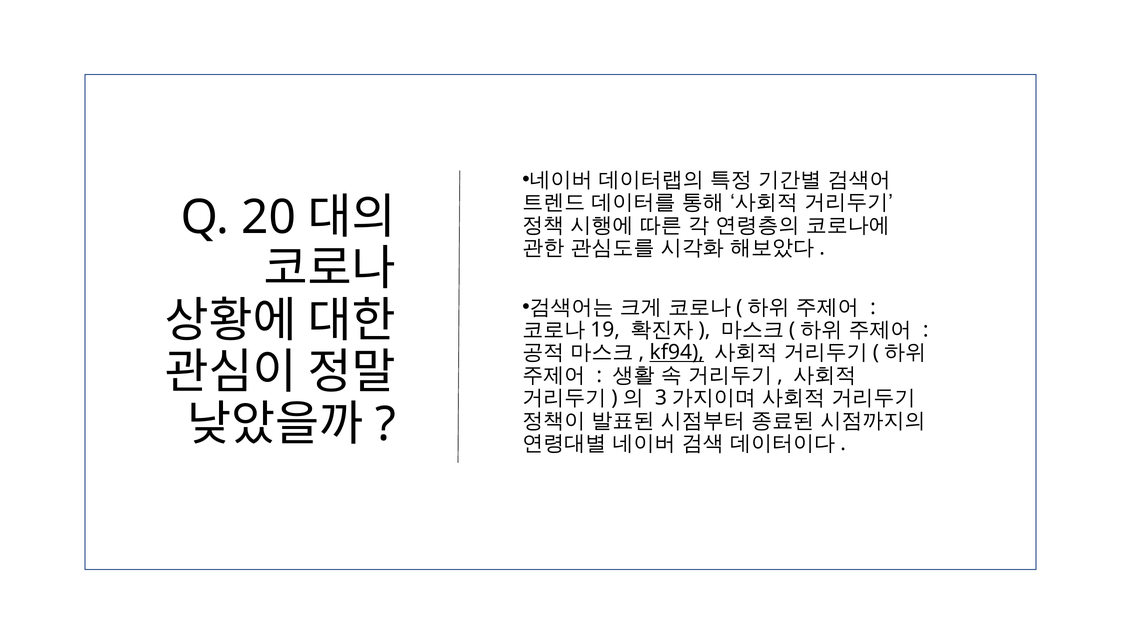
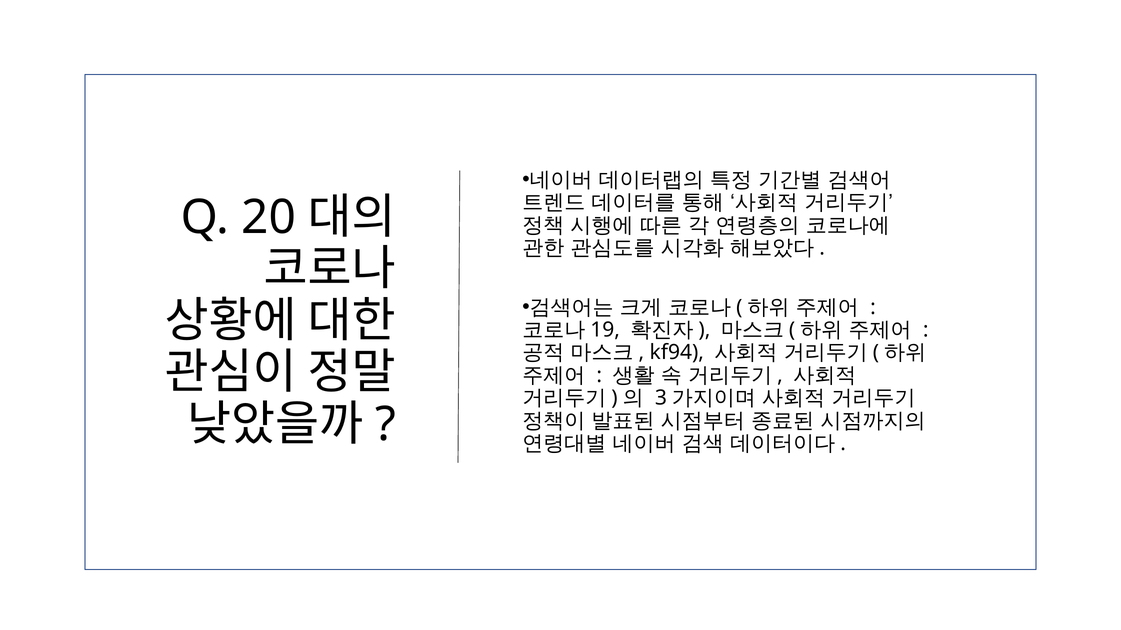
kf94 underline: present -> none
